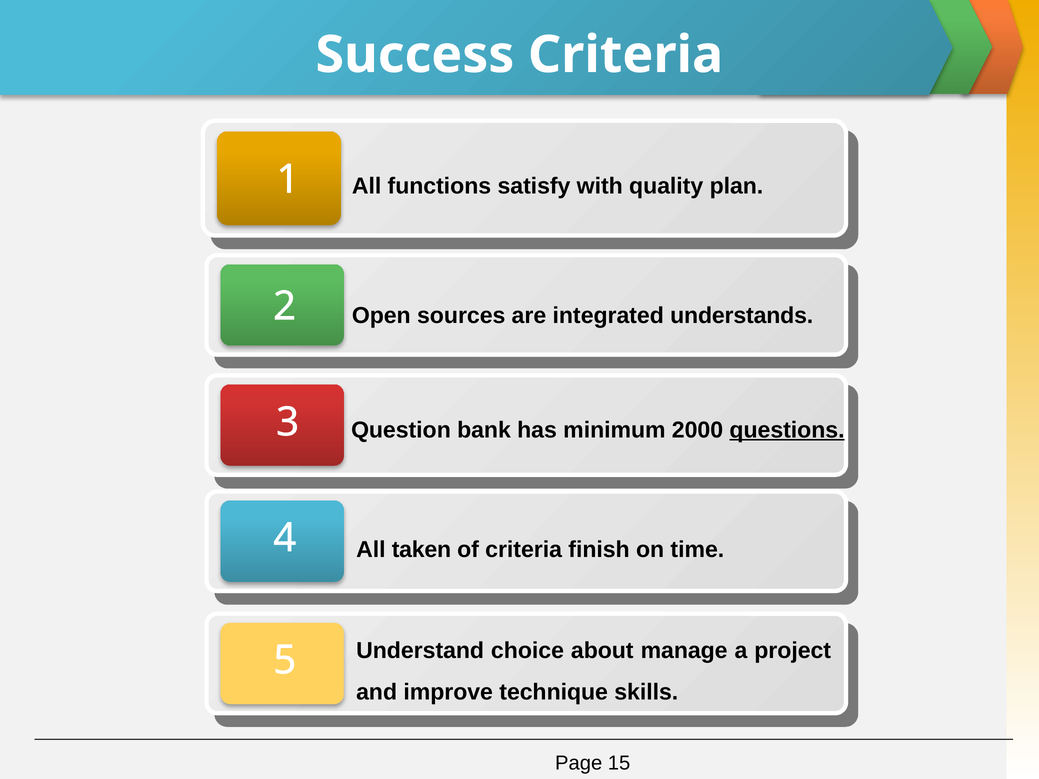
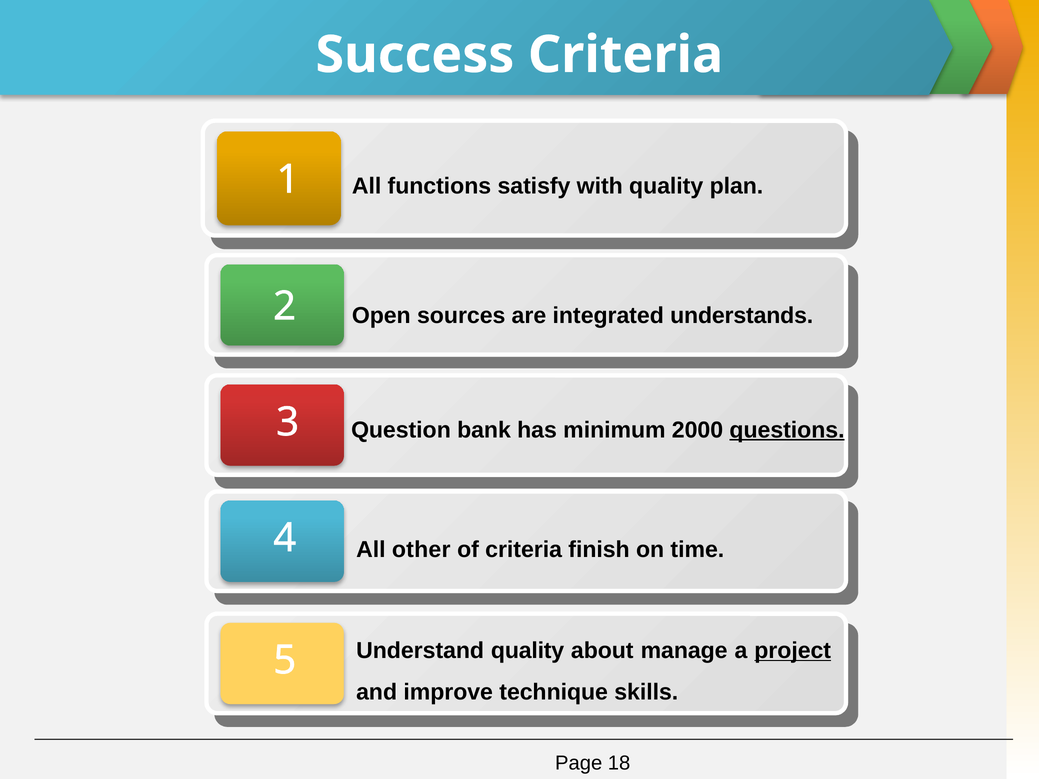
taken: taken -> other
Understand choice: choice -> quality
project underline: none -> present
15: 15 -> 18
